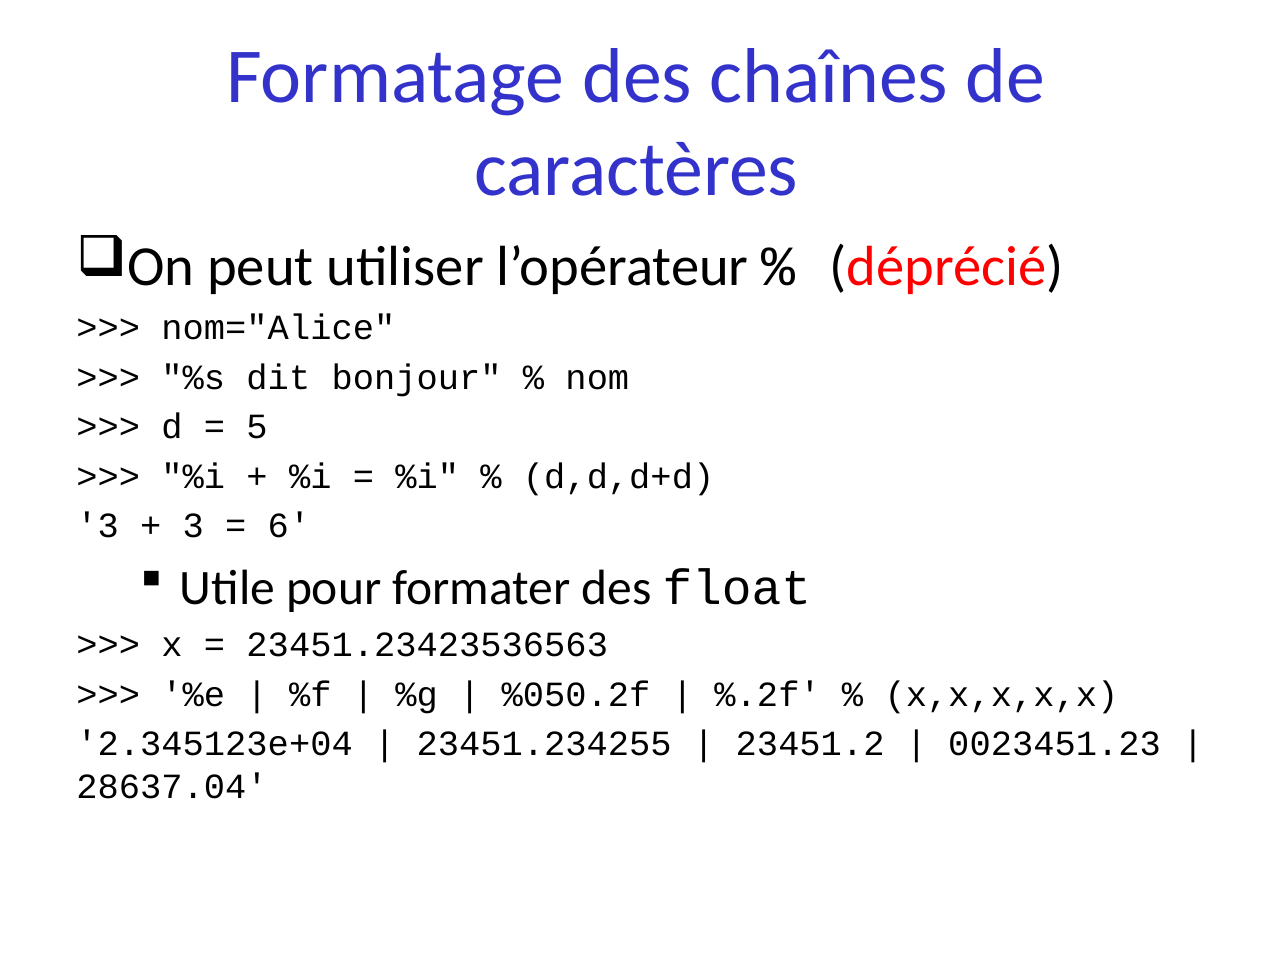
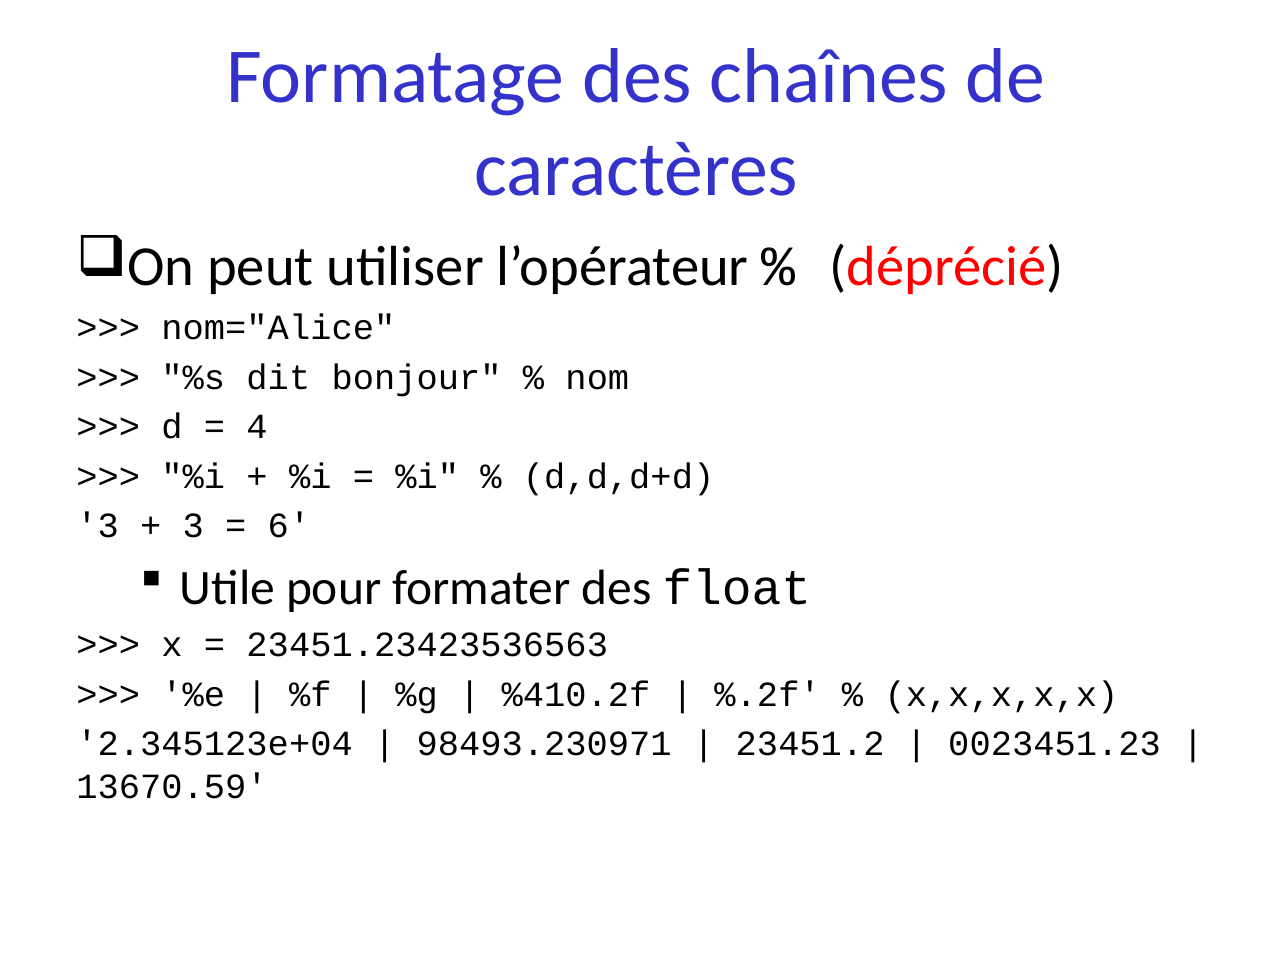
5: 5 -> 4
%050.2f: %050.2f -> %410.2f
23451.234255: 23451.234255 -> 98493.230971
28637.04: 28637.04 -> 13670.59
